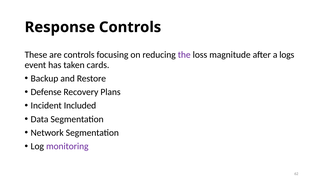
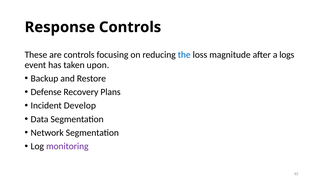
the colour: purple -> blue
cards: cards -> upon
Included: Included -> Develop
